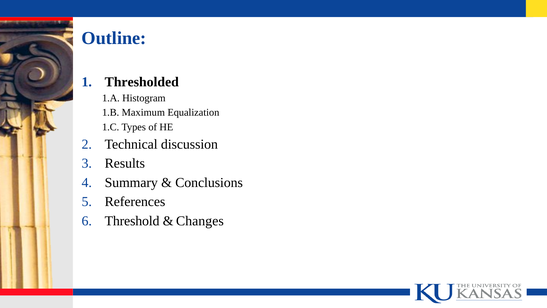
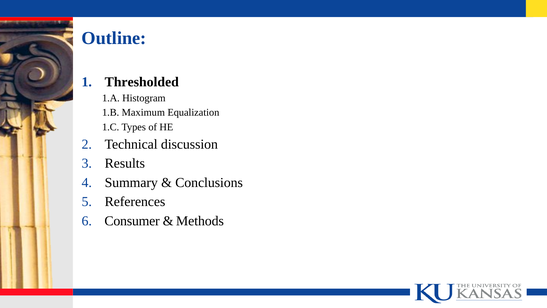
Threshold: Threshold -> Consumer
Changes: Changes -> Methods
